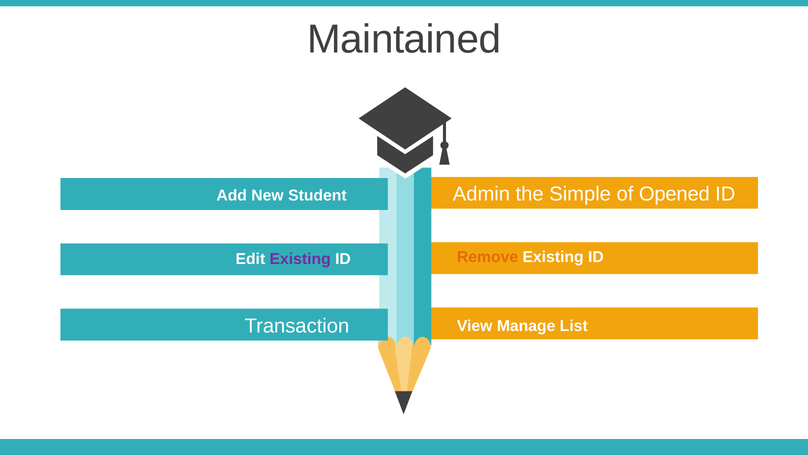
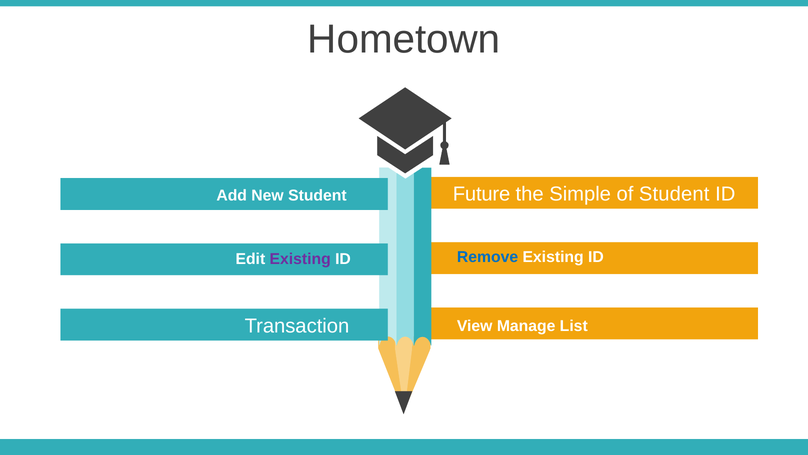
Maintained: Maintained -> Hometown
Admin: Admin -> Future
of Opened: Opened -> Student
Remove colour: orange -> blue
